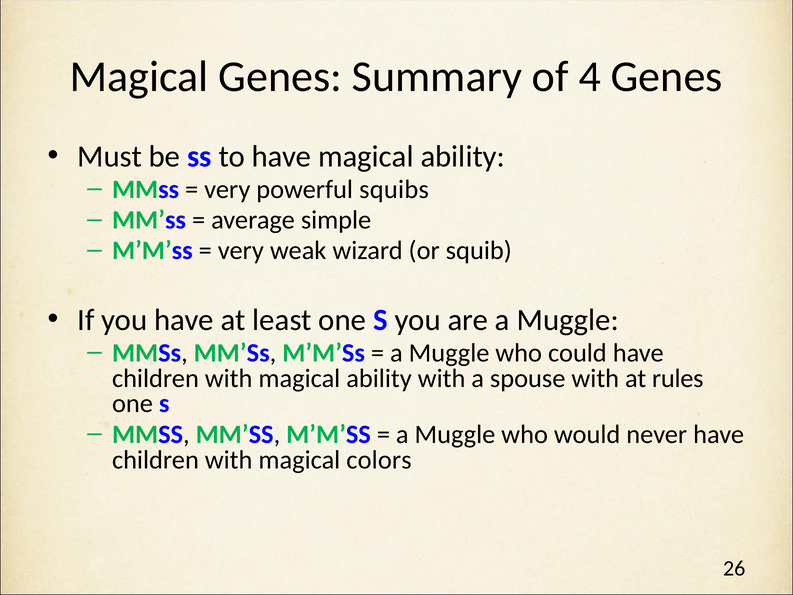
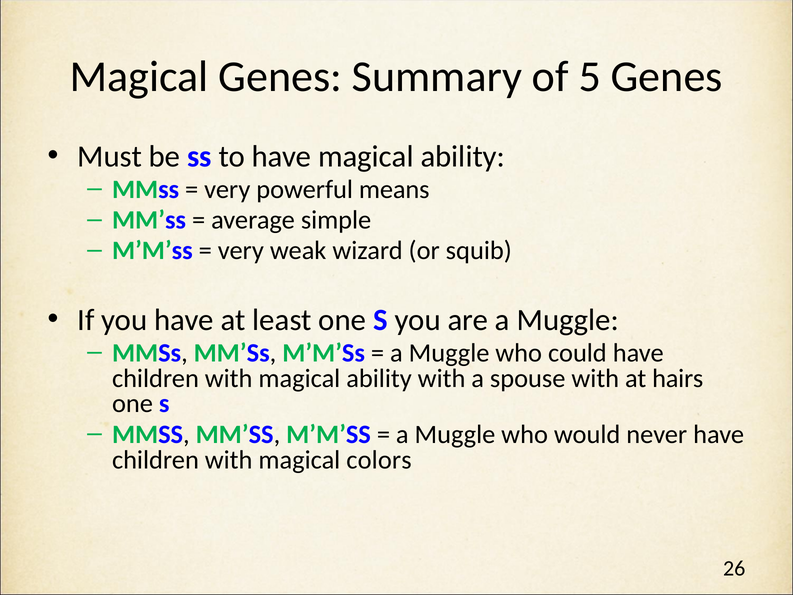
4: 4 -> 5
squibs: squibs -> means
rules: rules -> hairs
